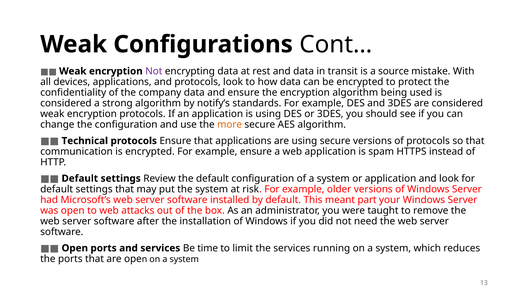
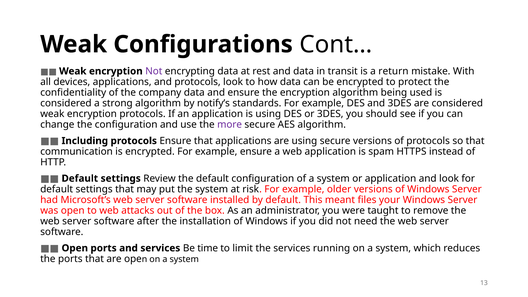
source: source -> return
more colour: orange -> purple
Technical: Technical -> Including
part: part -> files
